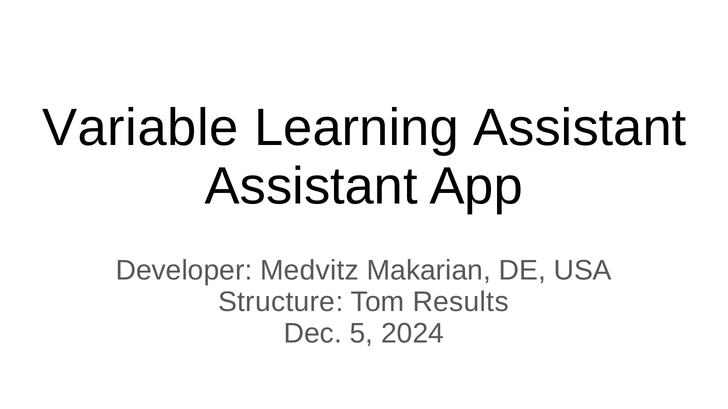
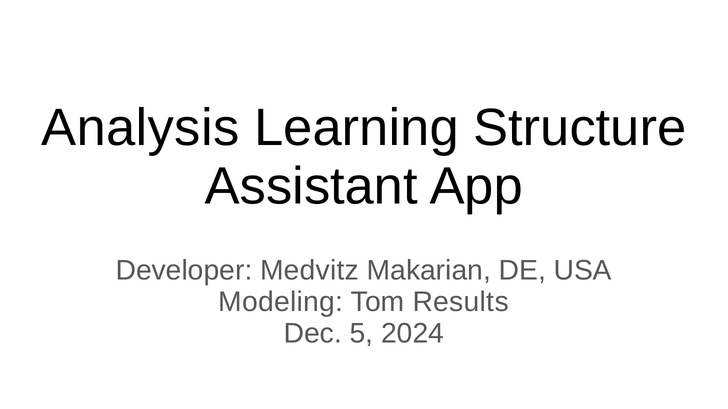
Variable: Variable -> Analysis
Learning Assistant: Assistant -> Structure
Structure: Structure -> Modeling
